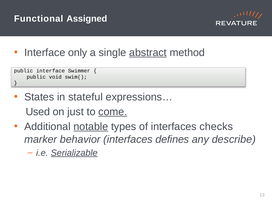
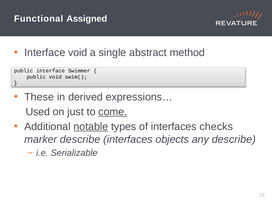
Interface only: only -> void
abstract underline: present -> none
States: States -> These
stateful: stateful -> derived
marker behavior: behavior -> describe
defines: defines -> objects
Serializable underline: present -> none
